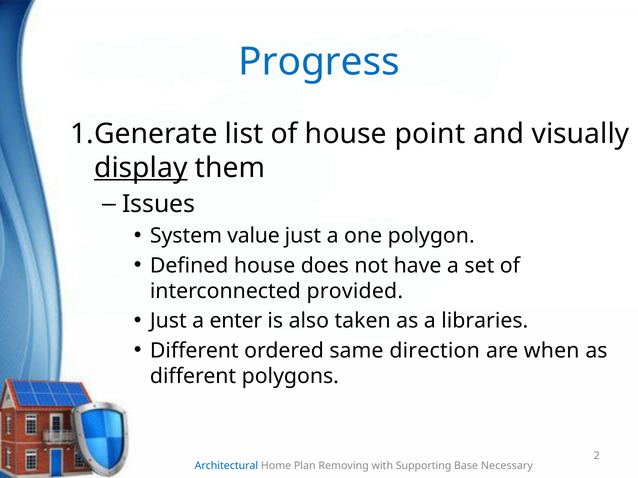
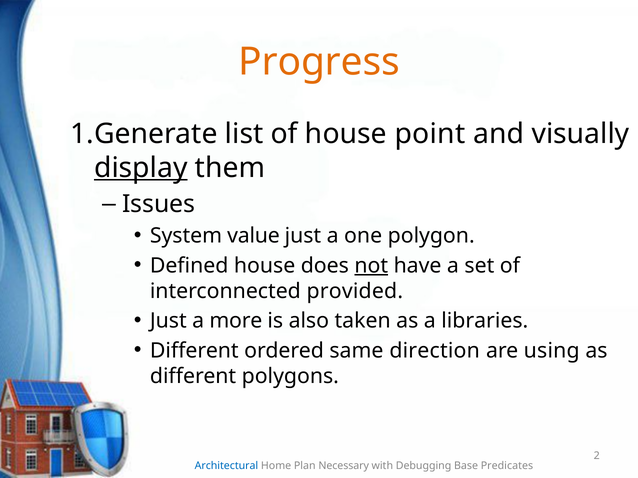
Progress colour: blue -> orange
not underline: none -> present
enter: enter -> more
when: when -> using
Removing: Removing -> Necessary
Supporting: Supporting -> Debugging
Necessary: Necessary -> Predicates
